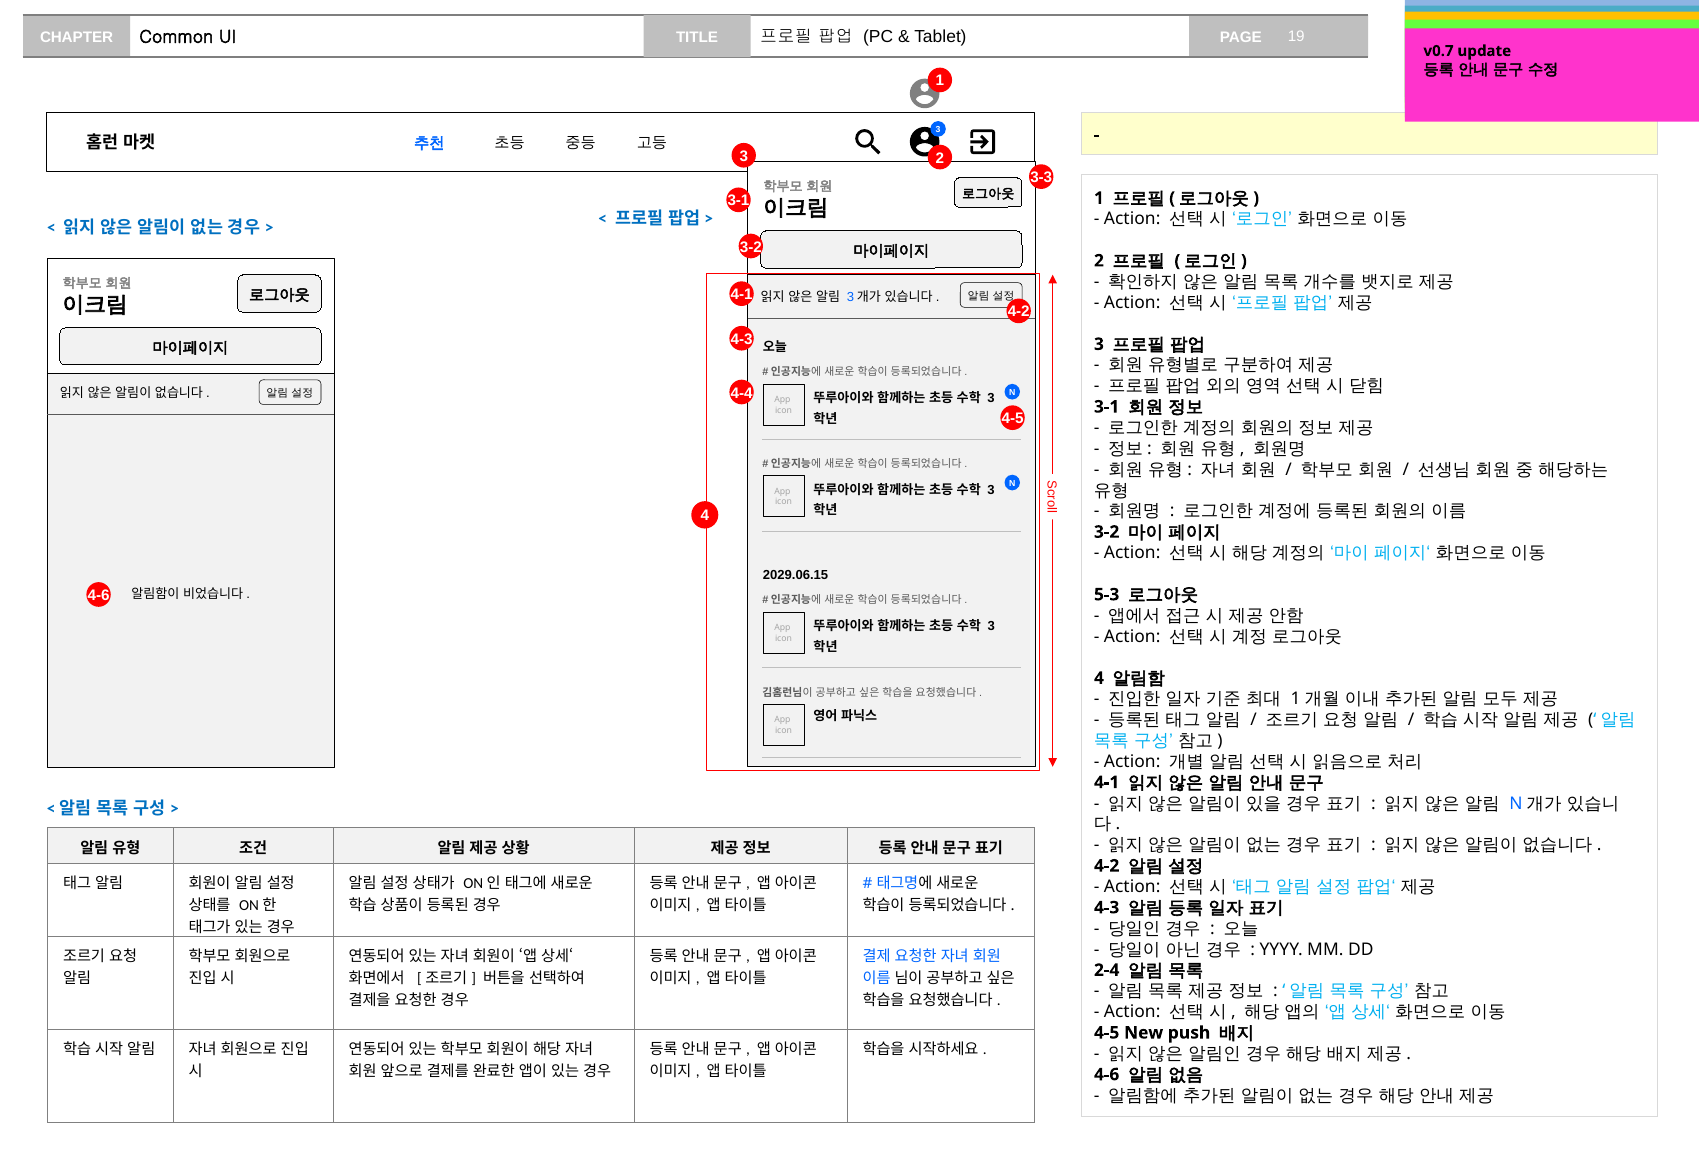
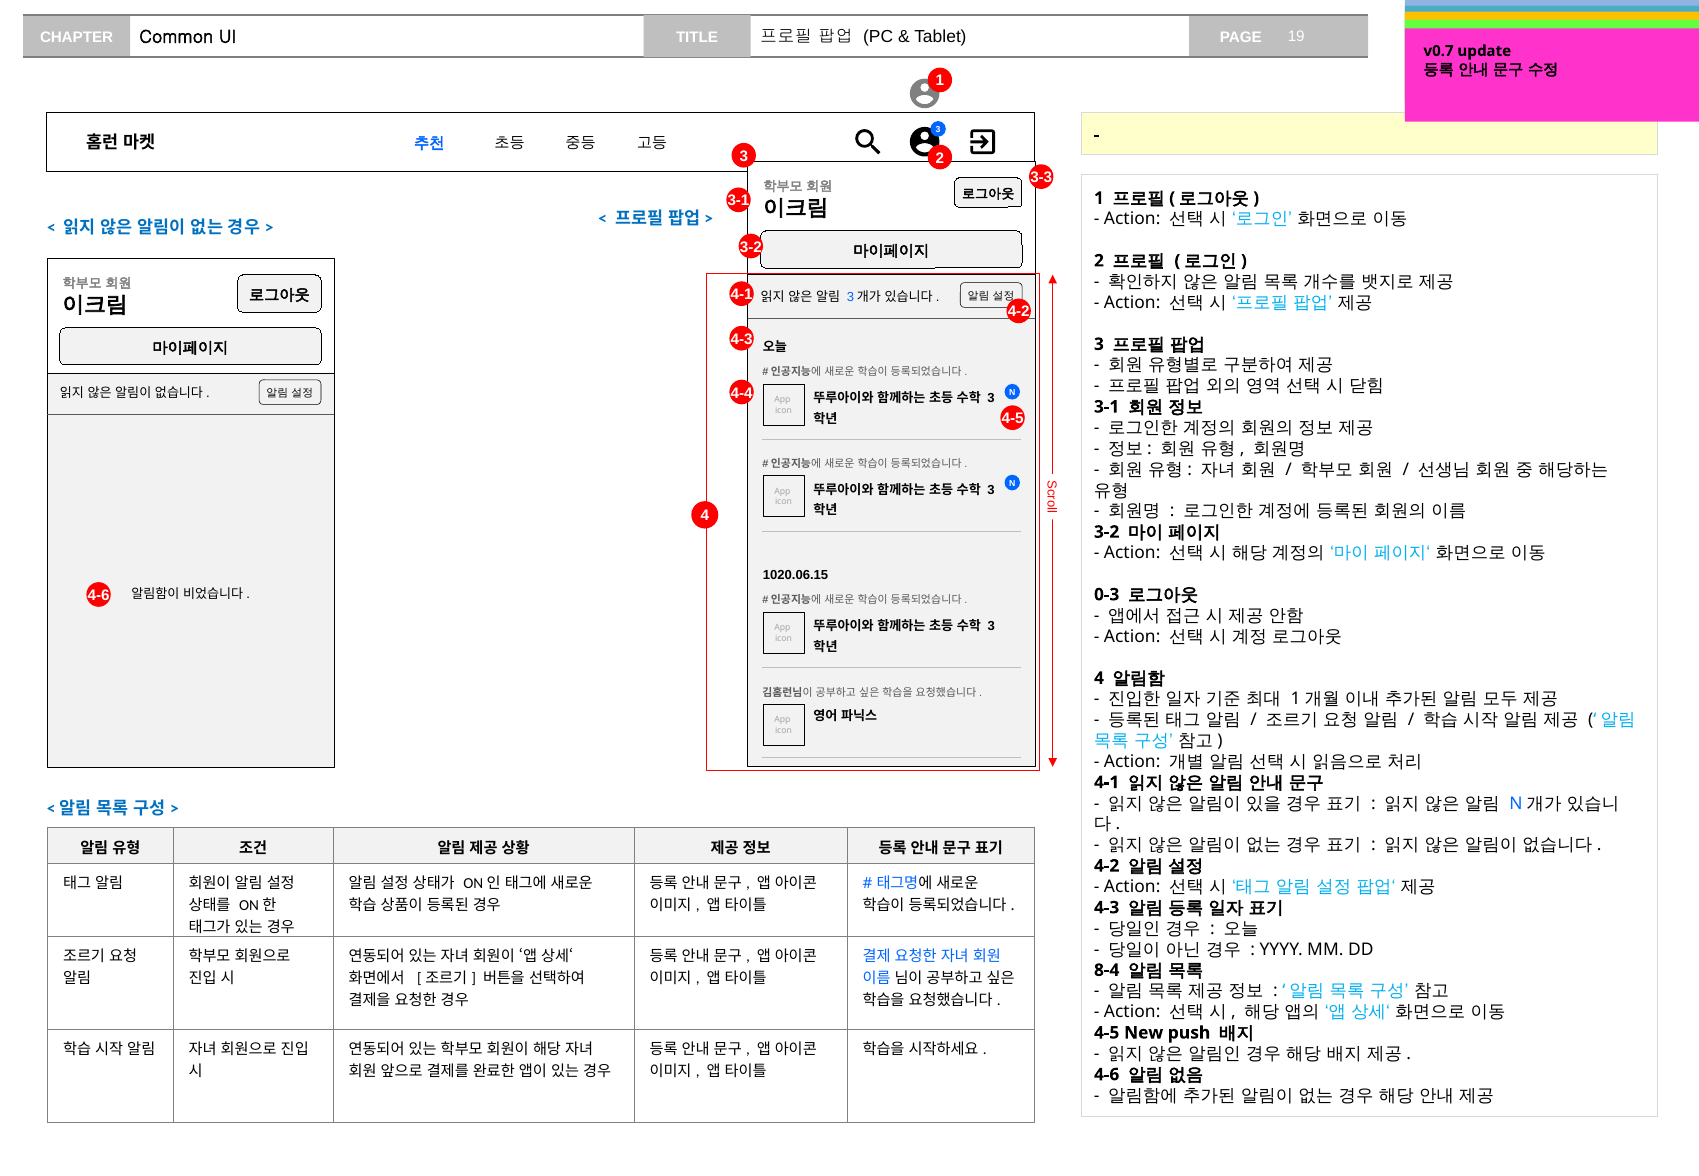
2029.06.15: 2029.06.15 -> 1020.06.15
5-3: 5-3 -> 0-3
2-4: 2-4 -> 8-4
